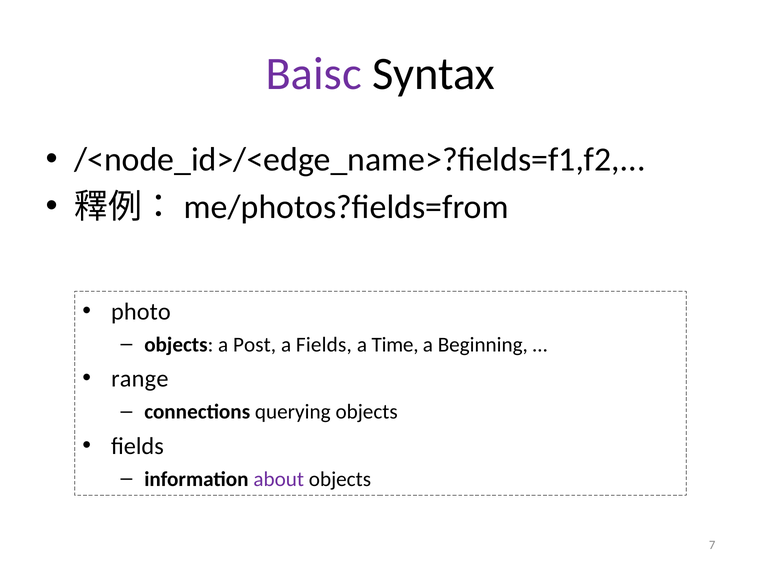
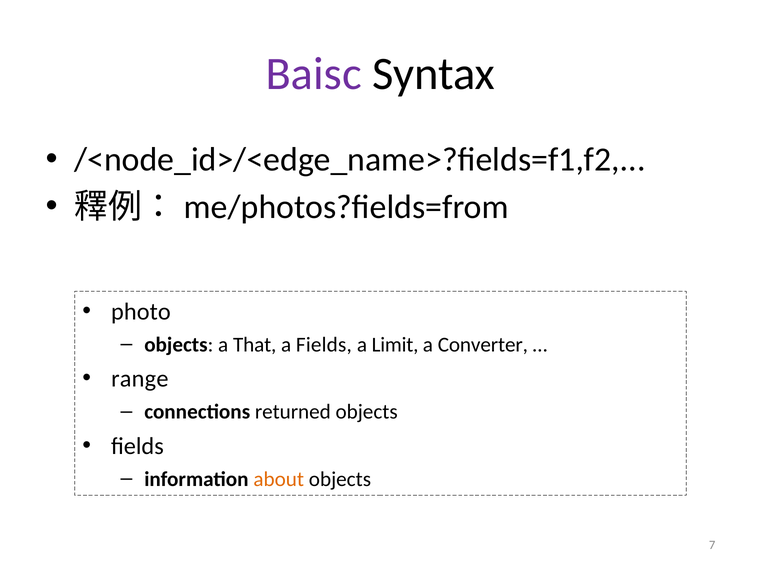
Post: Post -> That
Time: Time -> Limit
Beginning: Beginning -> Converter
querying: querying -> returned
about colour: purple -> orange
